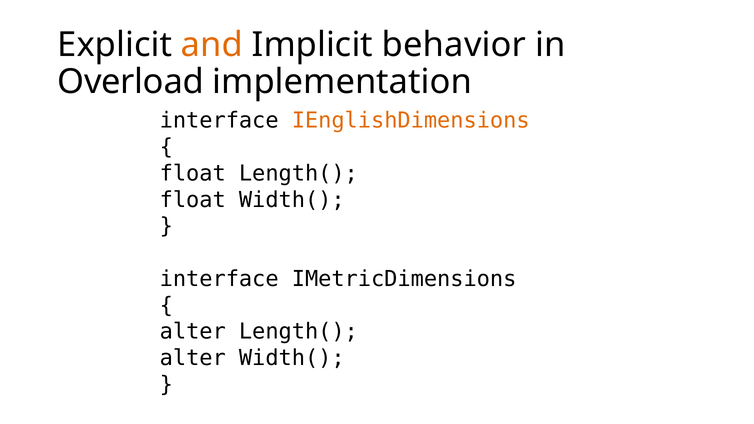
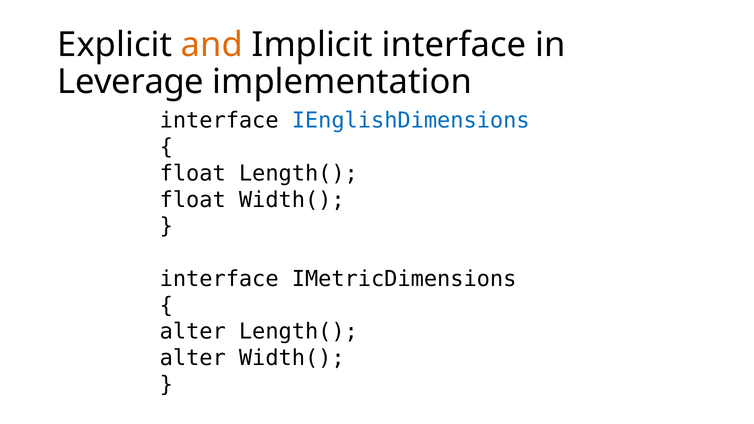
Implicit behavior: behavior -> interface
Overload: Overload -> Leverage
IEnglishDimensions colour: orange -> blue
